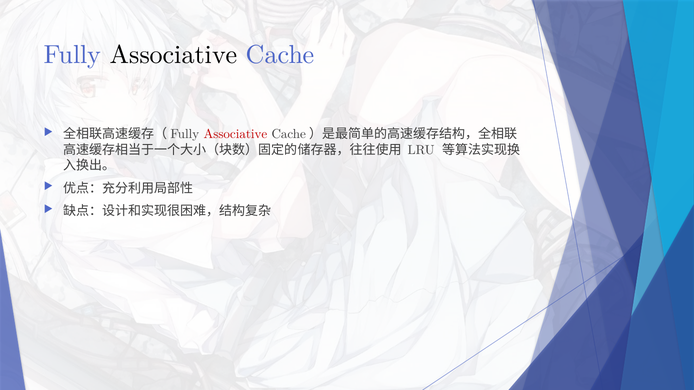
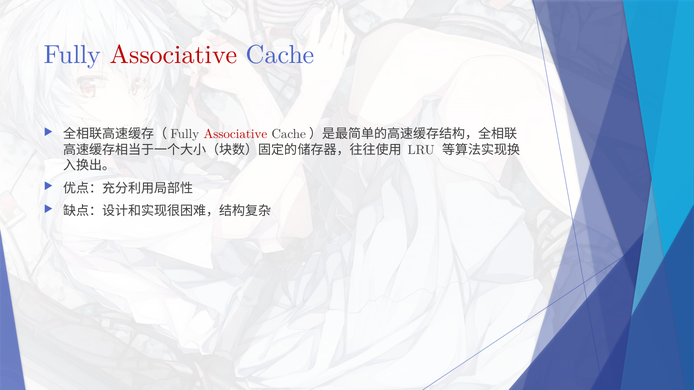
Associative at (174, 55) colour: black -> red
